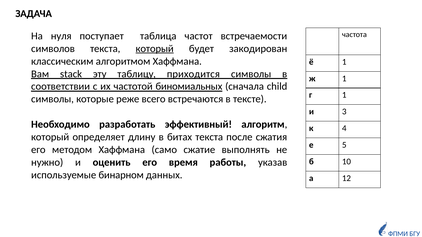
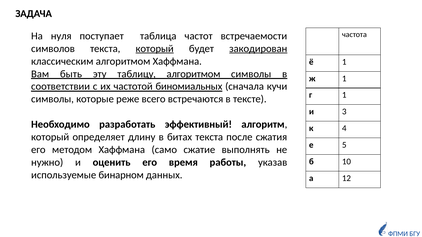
закодирован underline: none -> present
stack: stack -> быть
таблицу приходится: приходится -> алгоритмом
child: child -> кучи
